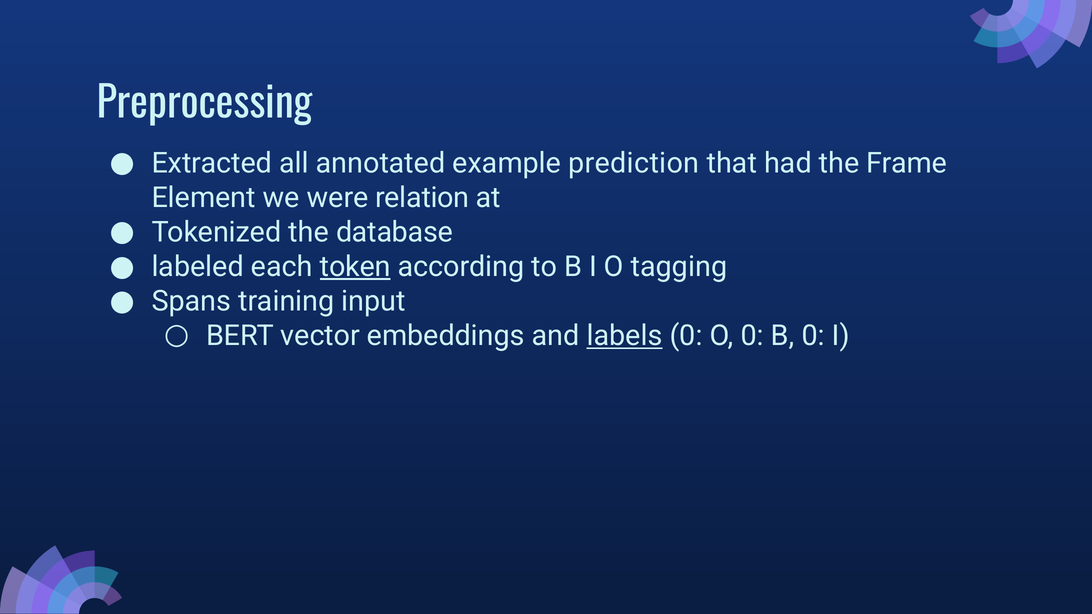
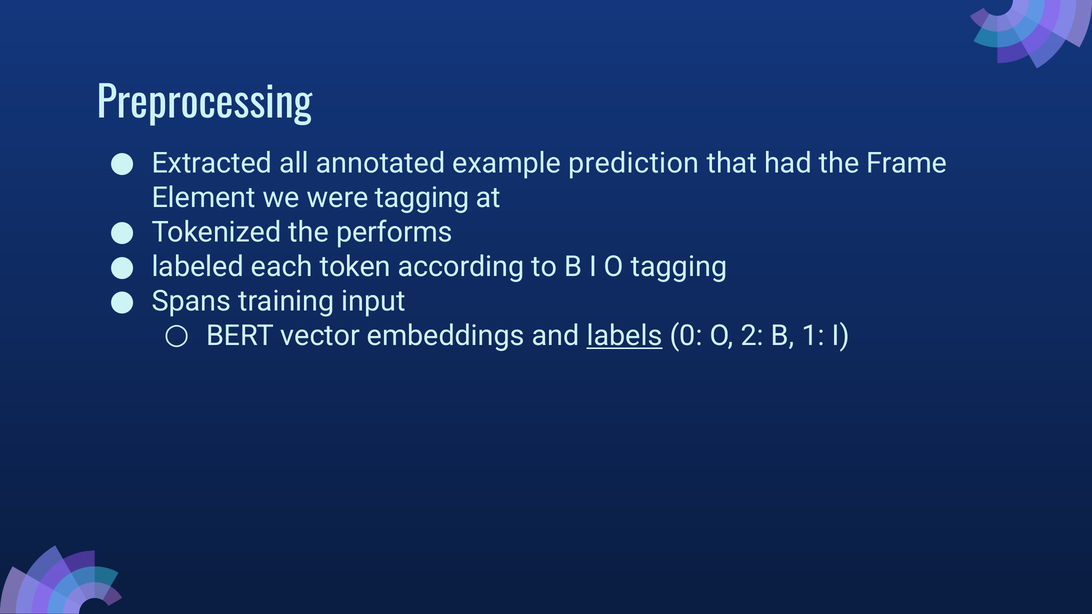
were relation: relation -> tagging
database: database -> performs
token underline: present -> none
O 0: 0 -> 2
B 0: 0 -> 1
